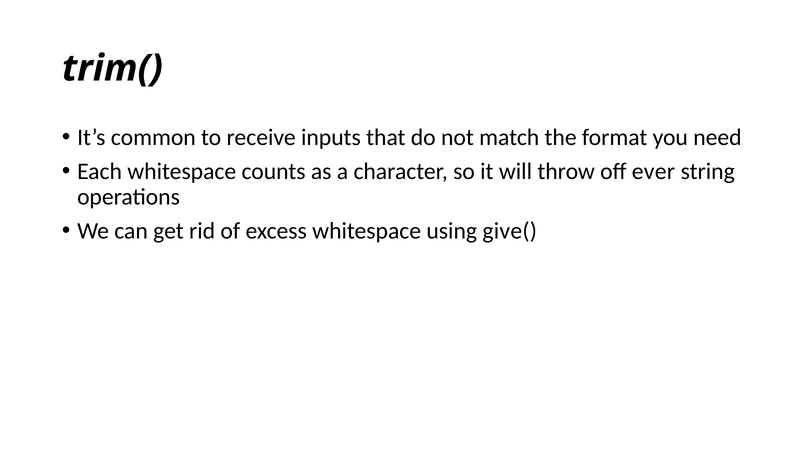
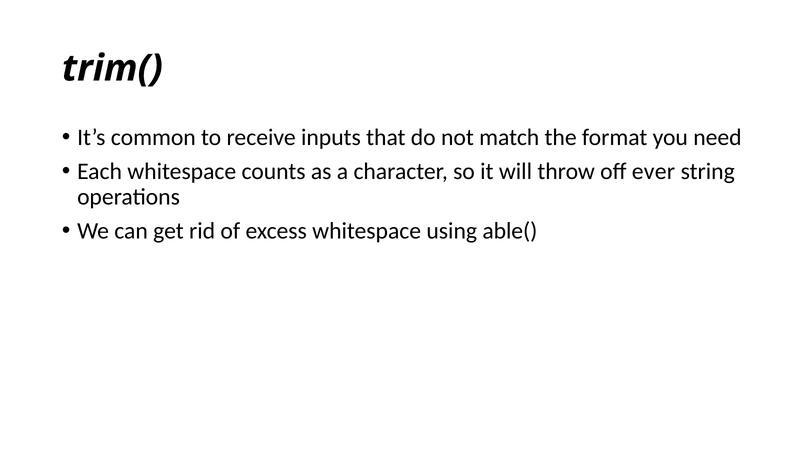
give(: give( -> able(
